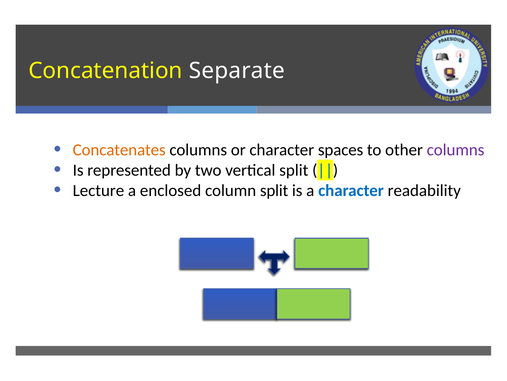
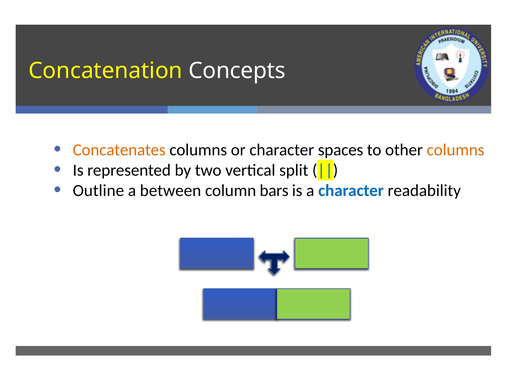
Separate: Separate -> Concepts
columns at (456, 150) colour: purple -> orange
Lecture: Lecture -> Outline
enclosed: enclosed -> between
column split: split -> bars
